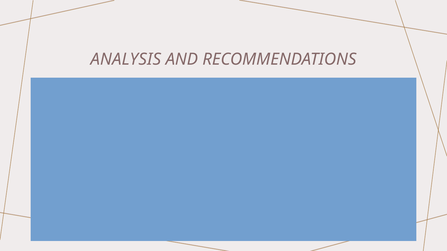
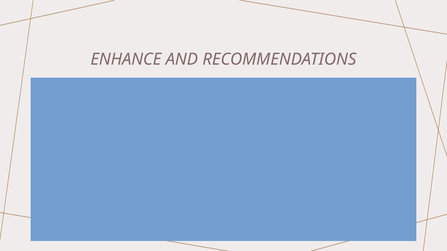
ANALYSIS: ANALYSIS -> ENHANCE
